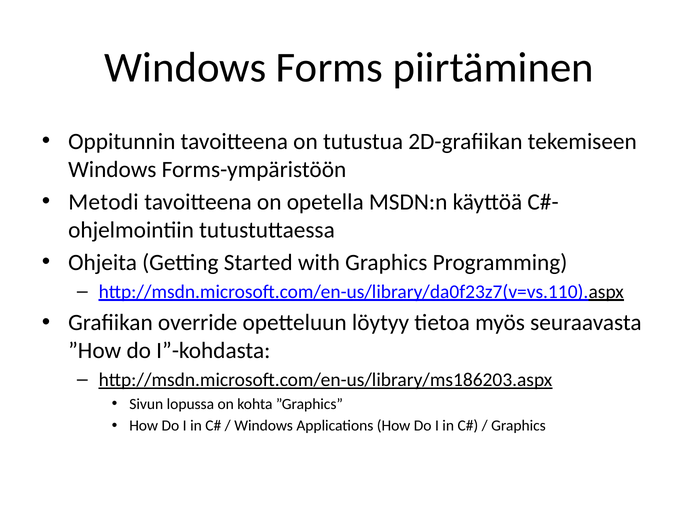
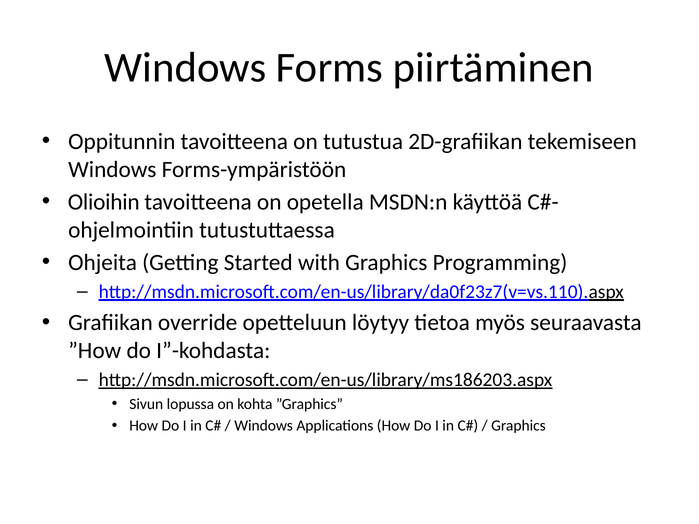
Metodi: Metodi -> Olioihin
